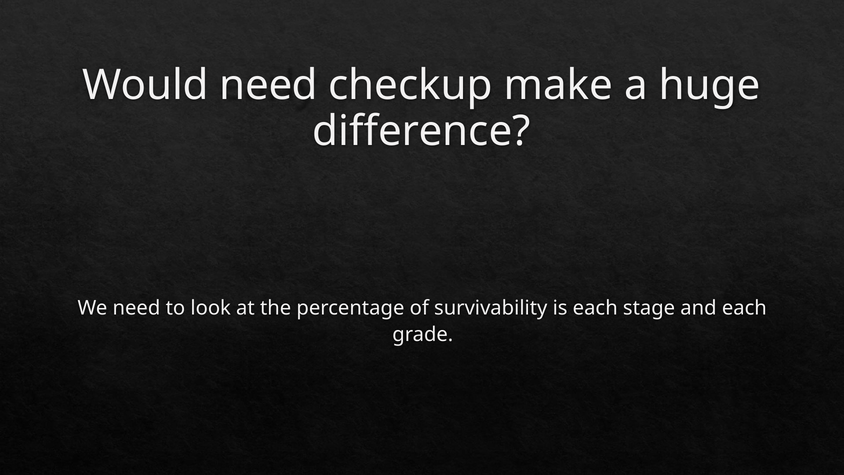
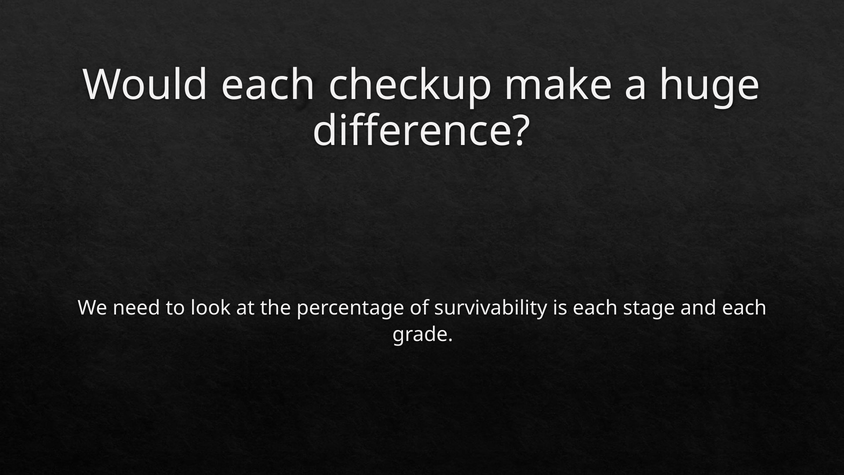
Would need: need -> each
